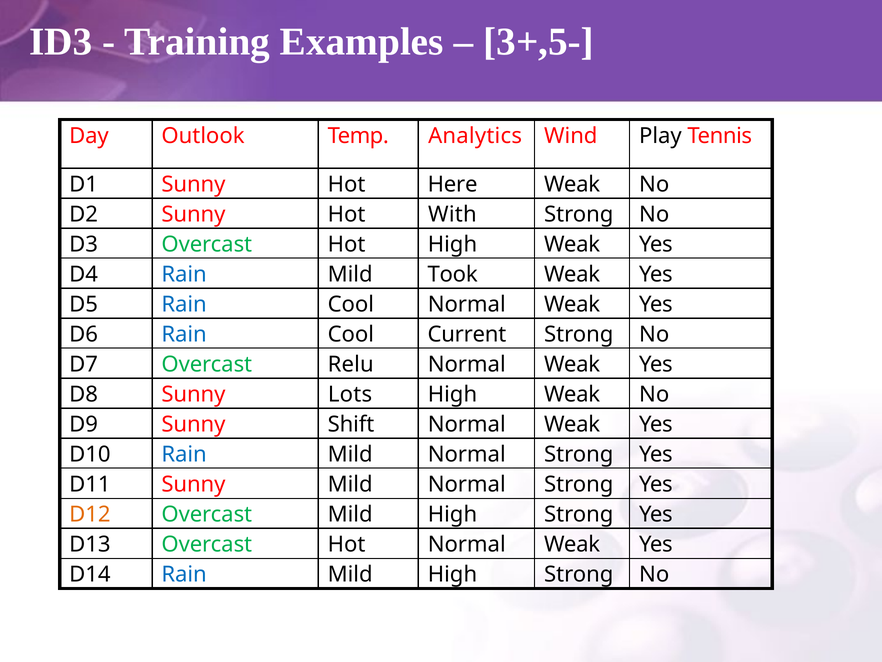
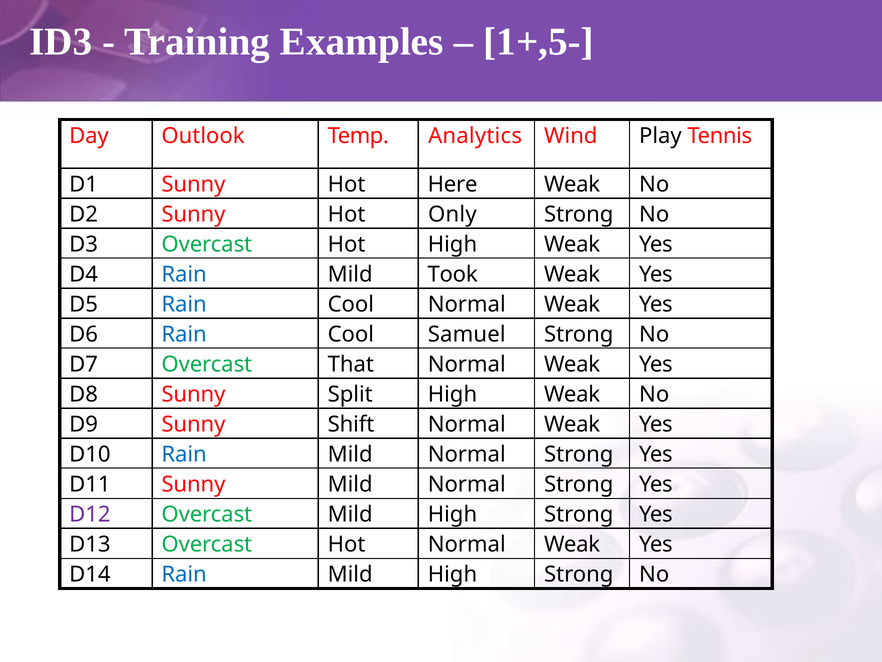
3+,5-: 3+,5- -> 1+,5-
With: With -> Only
Current: Current -> Samuel
Relu: Relu -> That
Lots: Lots -> Split
D12 colour: orange -> purple
